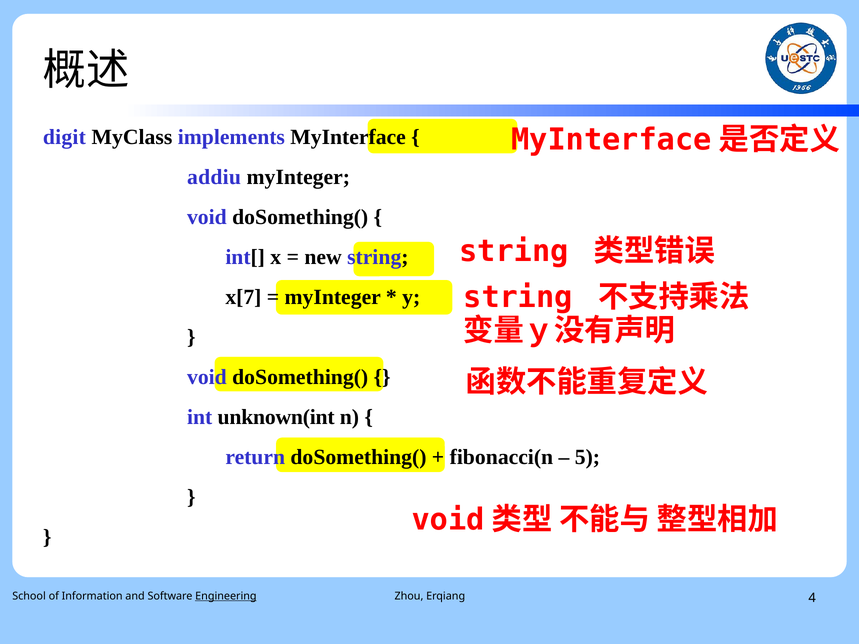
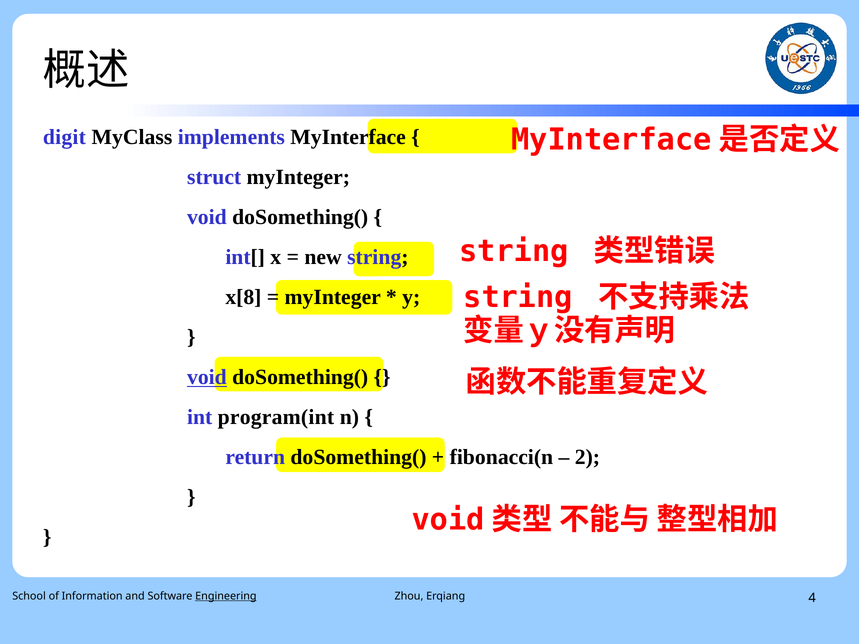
addiu: addiu -> struct
x[7: x[7 -> x[8
void at (207, 377) underline: none -> present
unknown(int: unknown(int -> program(int
5: 5 -> 2
